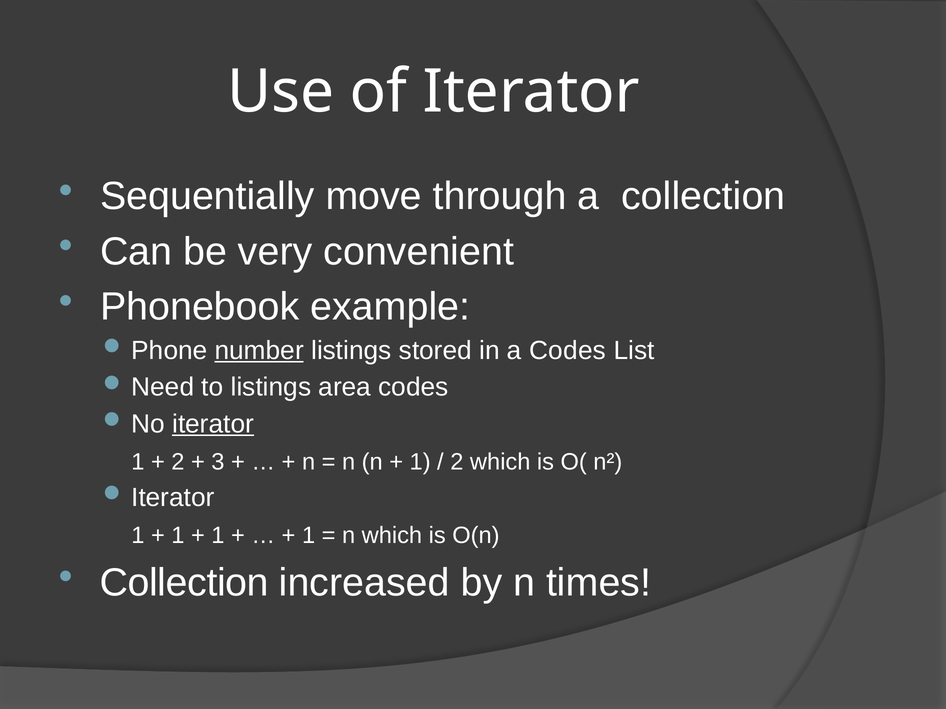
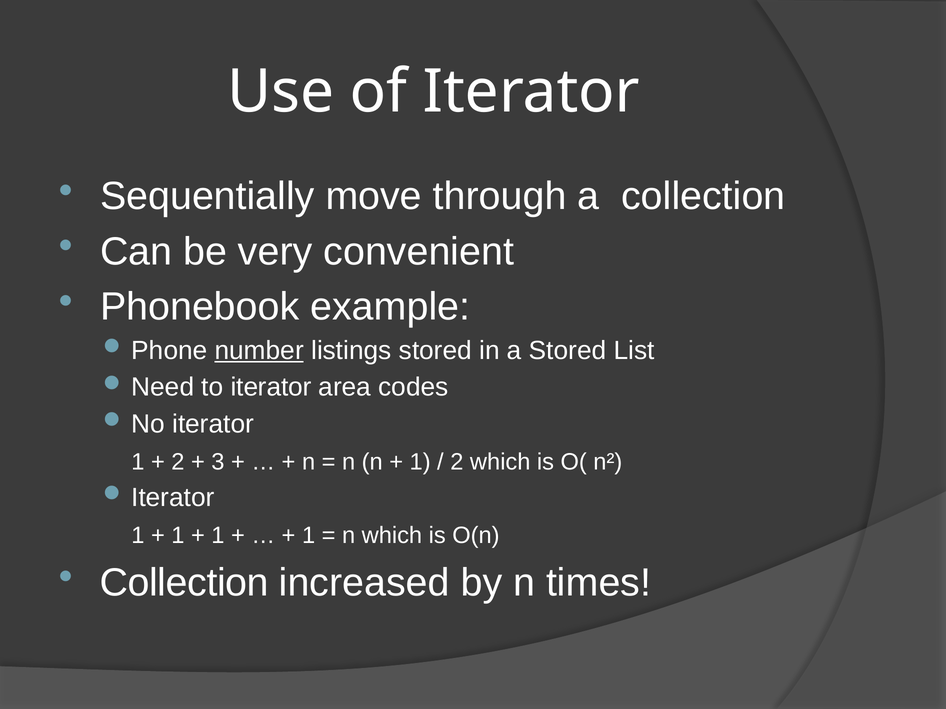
a Codes: Codes -> Stored
to listings: listings -> iterator
iterator at (213, 424) underline: present -> none
